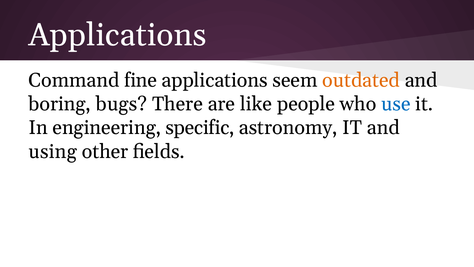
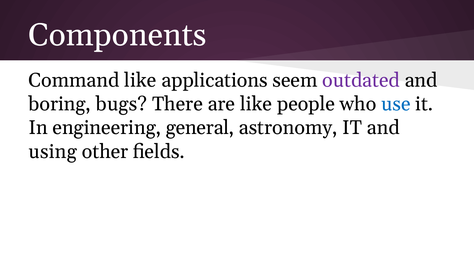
Applications at (117, 35): Applications -> Components
Command fine: fine -> like
outdated colour: orange -> purple
specific: specific -> general
